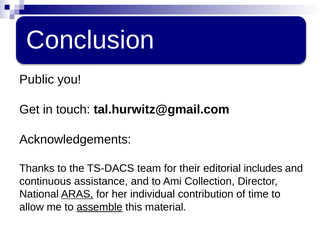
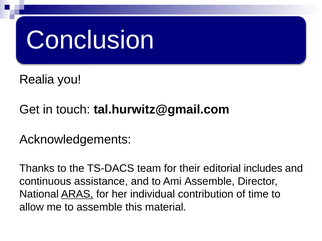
Public: Public -> Realia
Ami Collection: Collection -> Assemble
assemble at (100, 207) underline: present -> none
